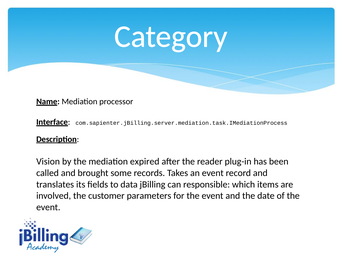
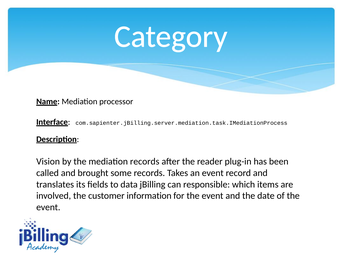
mediation expired: expired -> records
parameters: parameters -> information
